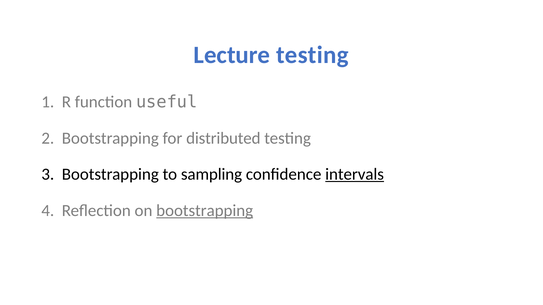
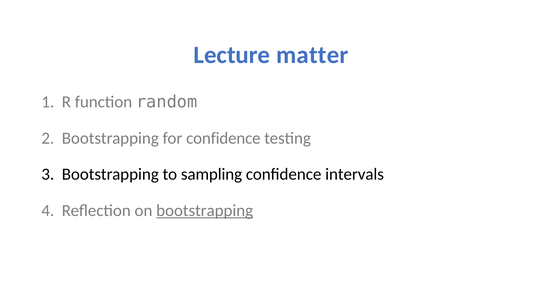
Lecture testing: testing -> matter
useful: useful -> random
for distributed: distributed -> confidence
intervals underline: present -> none
